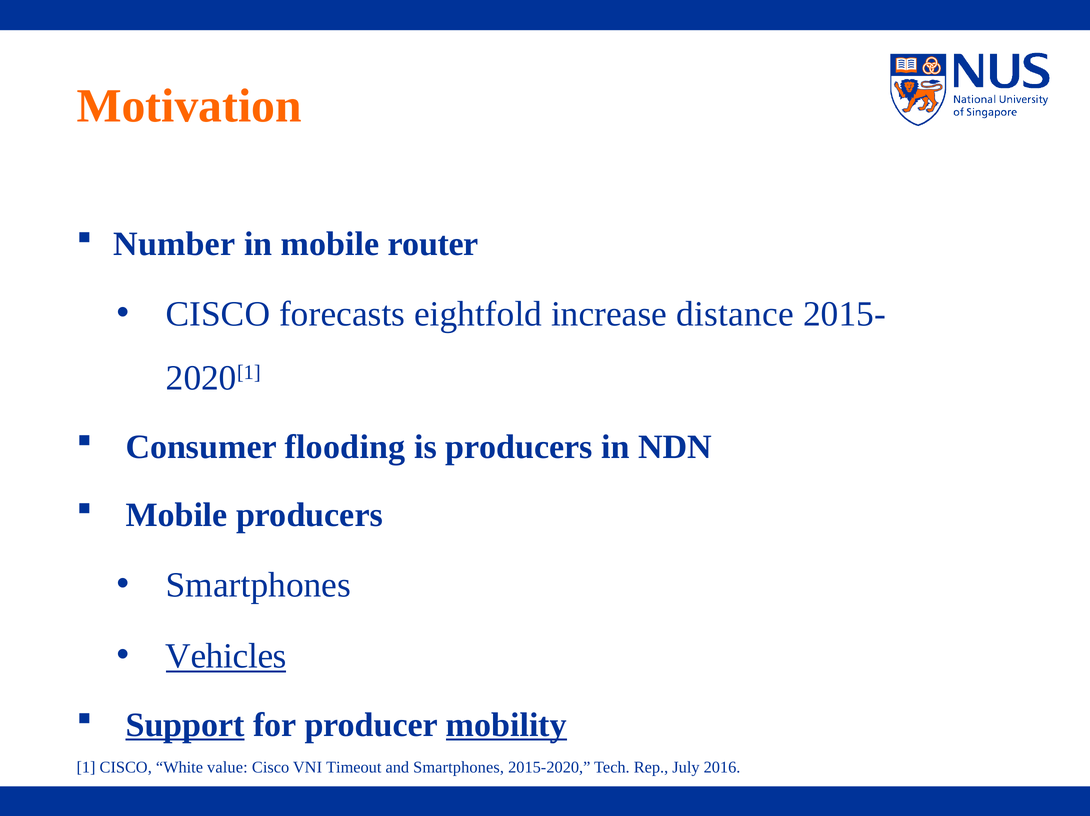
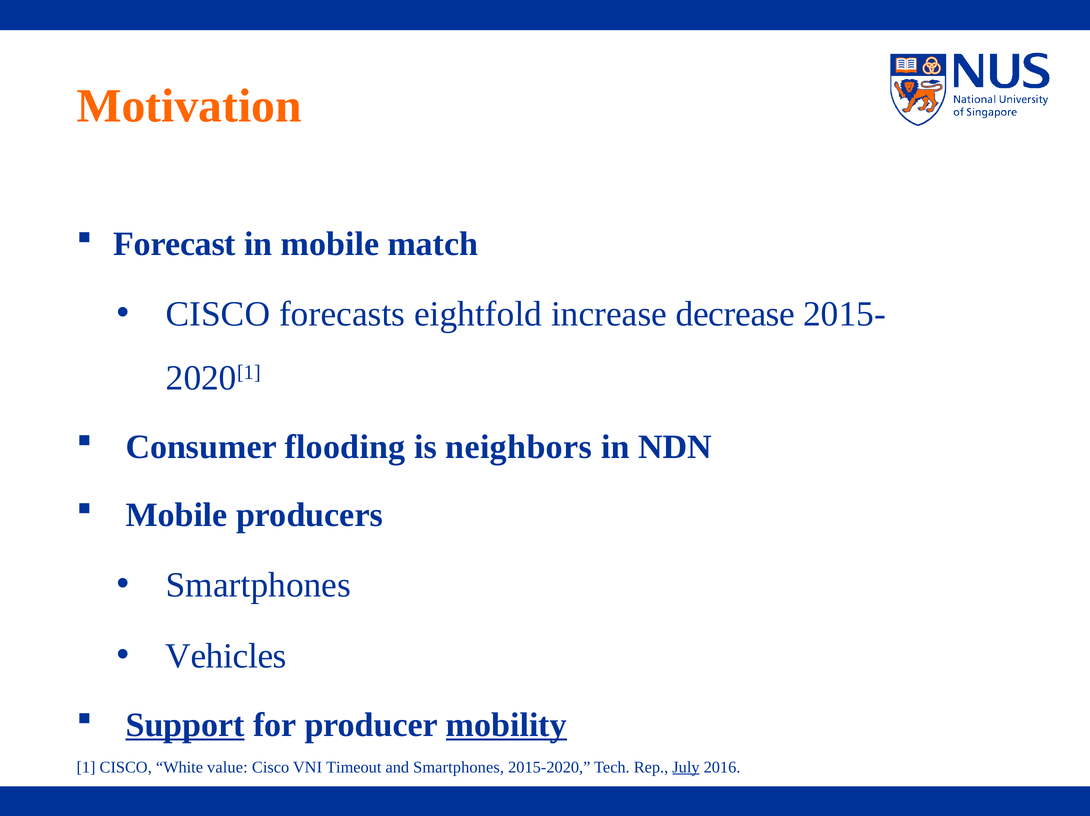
Number: Number -> Forecast
router: router -> match
distance: distance -> decrease
is producers: producers -> neighbors
Vehicles underline: present -> none
July underline: none -> present
